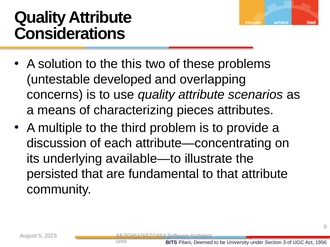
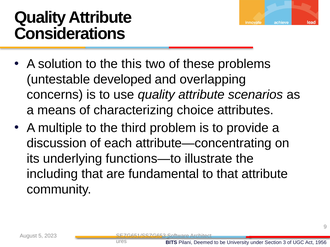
pieces: pieces -> choice
available—to: available—to -> functions—to
persisted: persisted -> including
